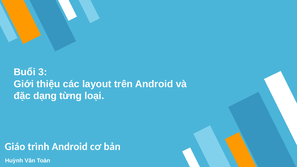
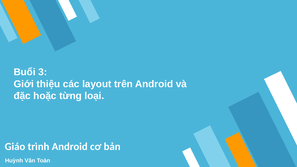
dạng: dạng -> hoặc
